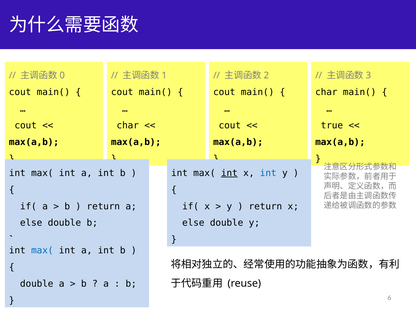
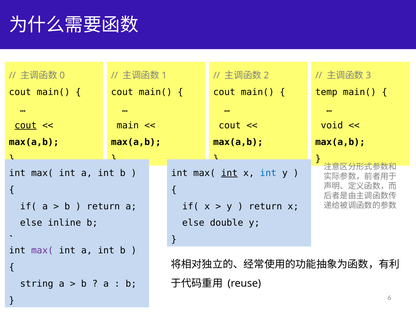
char at (326, 92): char -> temp
cout at (26, 125) underline: none -> present
char at (128, 125): char -> main
true: true -> void
double at (64, 223): double -> inline
max( at (42, 250) colour: blue -> purple
double at (37, 284): double -> string
